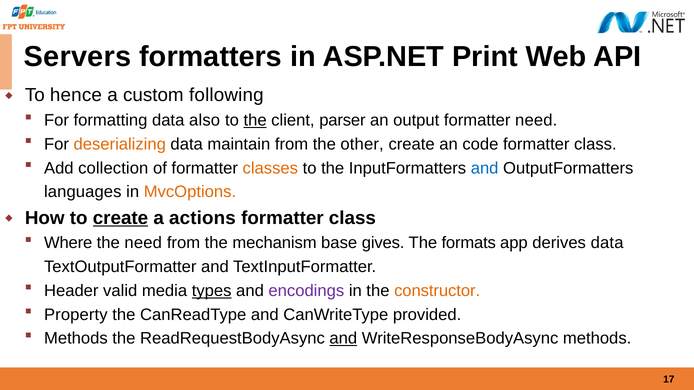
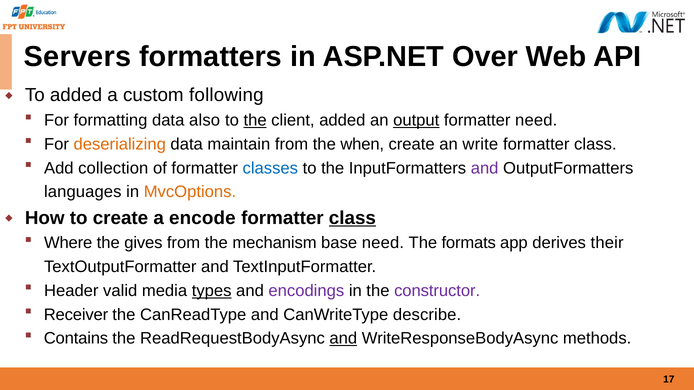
Print: Print -> Over
To hence: hence -> added
client parser: parser -> added
output underline: none -> present
other: other -> when
code: code -> write
classes colour: orange -> blue
and at (485, 168) colour: blue -> purple
create at (120, 218) underline: present -> none
actions: actions -> encode
class at (352, 218) underline: none -> present
the need: need -> gives
base gives: gives -> need
derives data: data -> their
constructor colour: orange -> purple
Property: Property -> Receiver
provided: provided -> describe
Methods at (76, 339): Methods -> Contains
